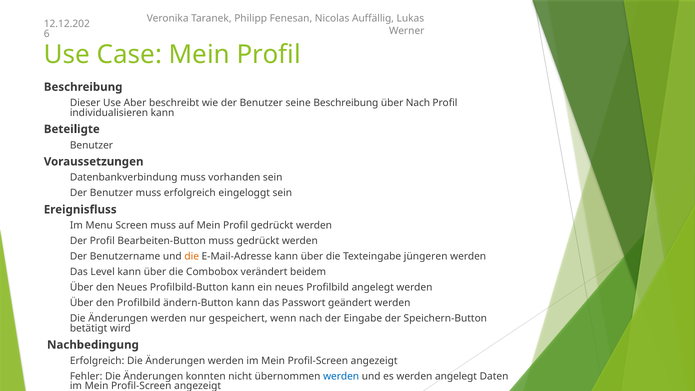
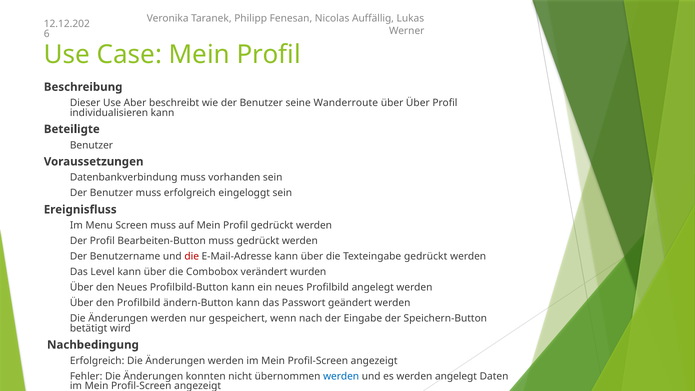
seine Beschreibung: Beschreibung -> Wanderroute
über Nach: Nach -> Über
die at (192, 257) colour: orange -> red
Texteingabe jüngeren: jüngeren -> gedrückt
beidem: beidem -> wurden
